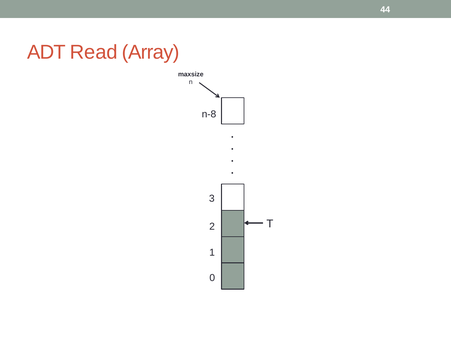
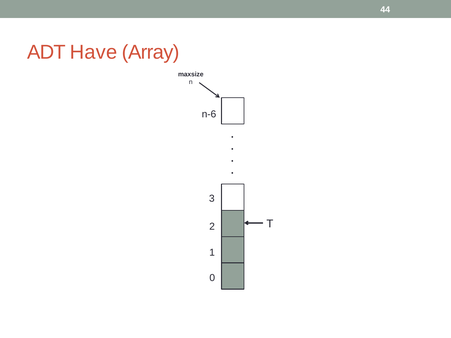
Read: Read -> Have
n-8: n-8 -> n-6
